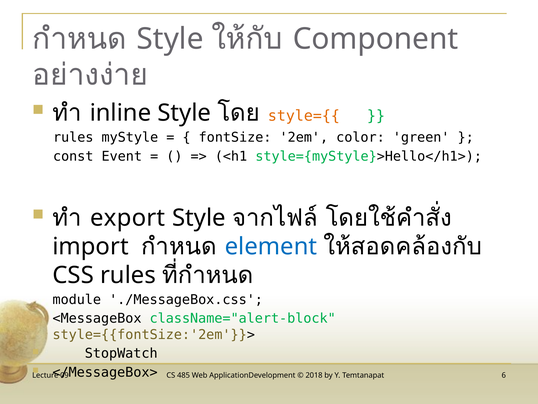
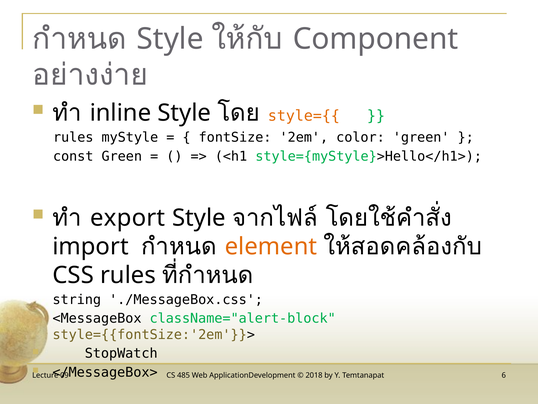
const Event: Event -> Green
element colour: blue -> orange
module: module -> string
